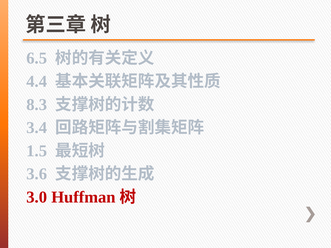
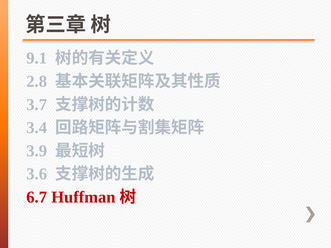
6.5: 6.5 -> 9.1
4.4: 4.4 -> 2.8
8.3: 8.3 -> 3.7
1.5: 1.5 -> 3.9
3.0: 3.0 -> 6.7
